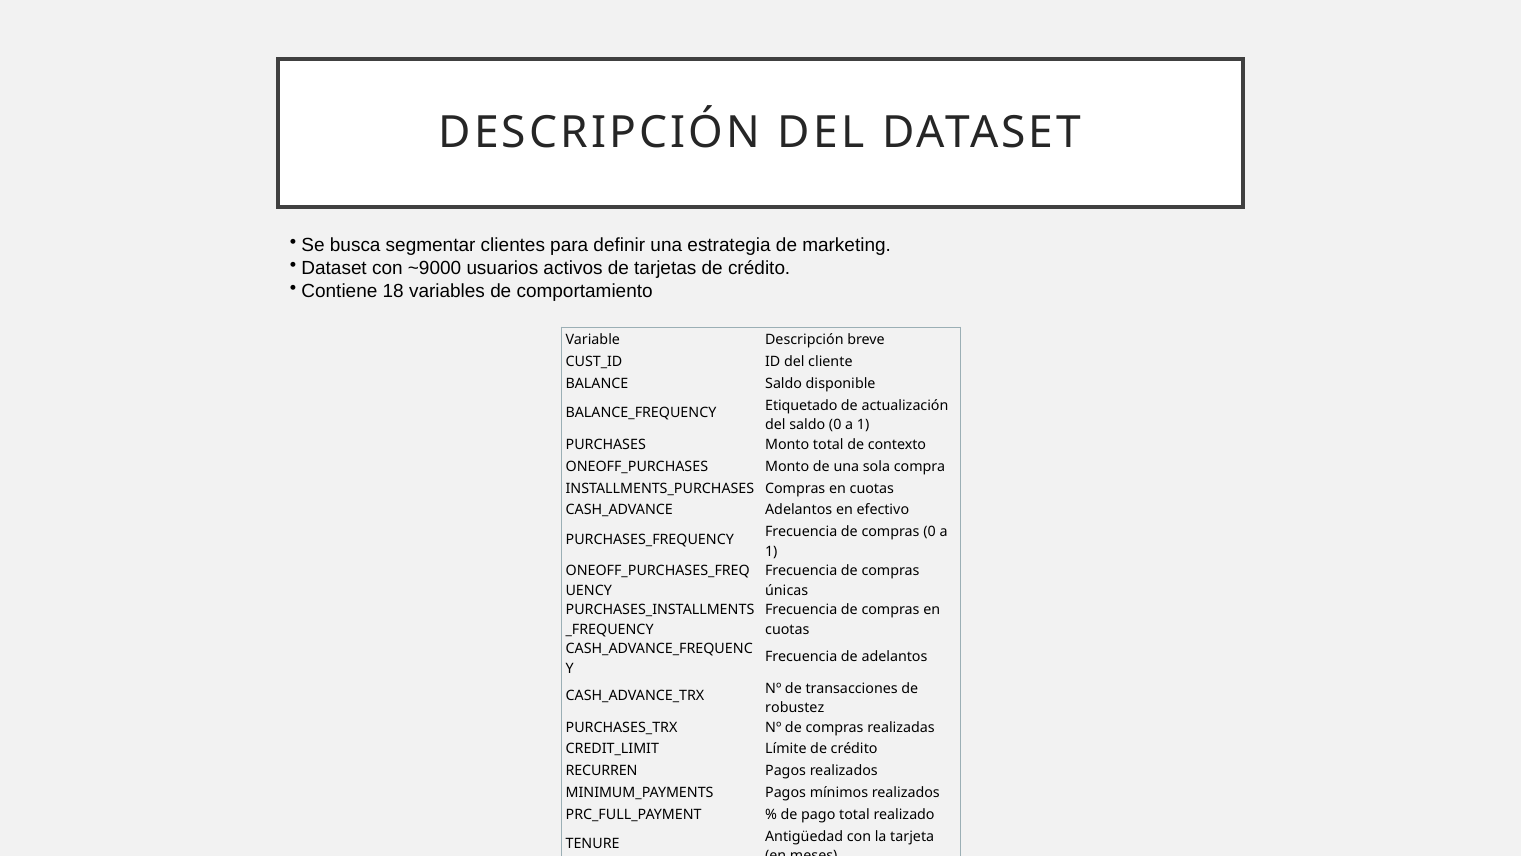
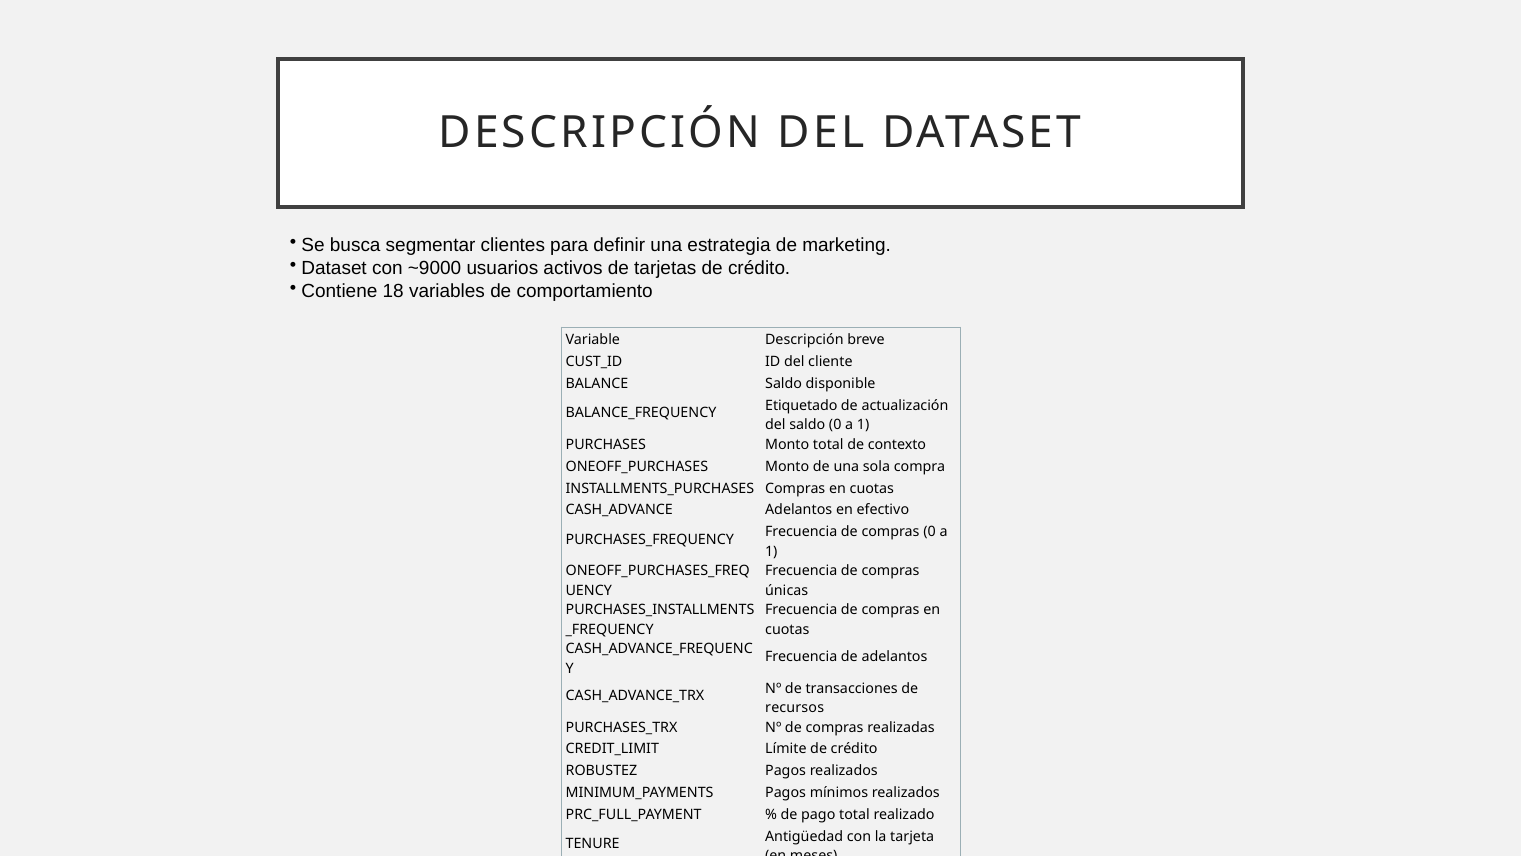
robustez: robustez -> recursos
RECURREN: RECURREN -> ROBUSTEZ
